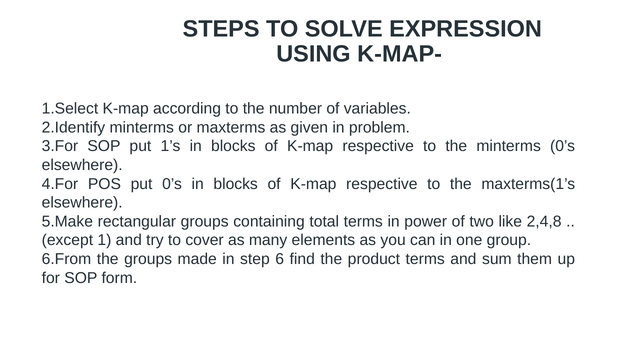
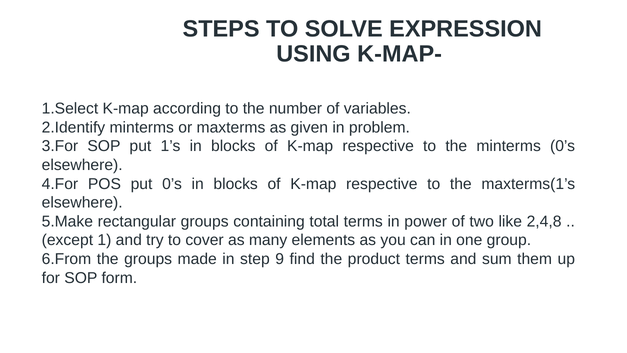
6: 6 -> 9
